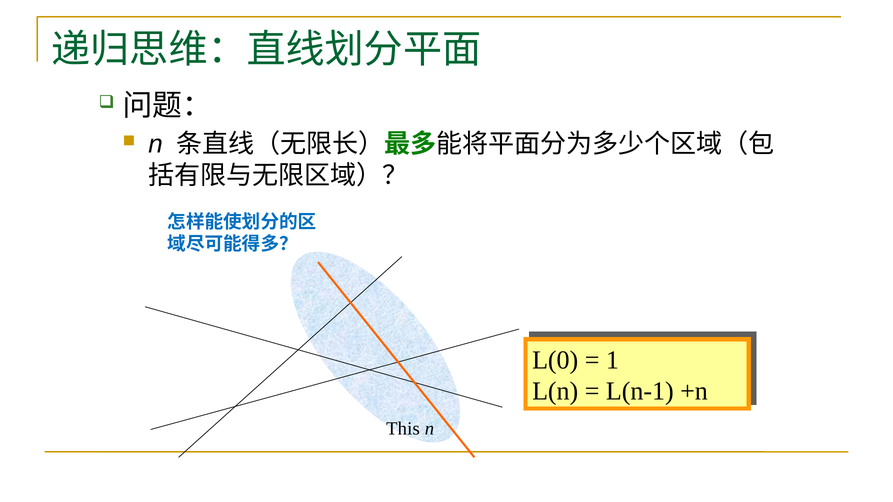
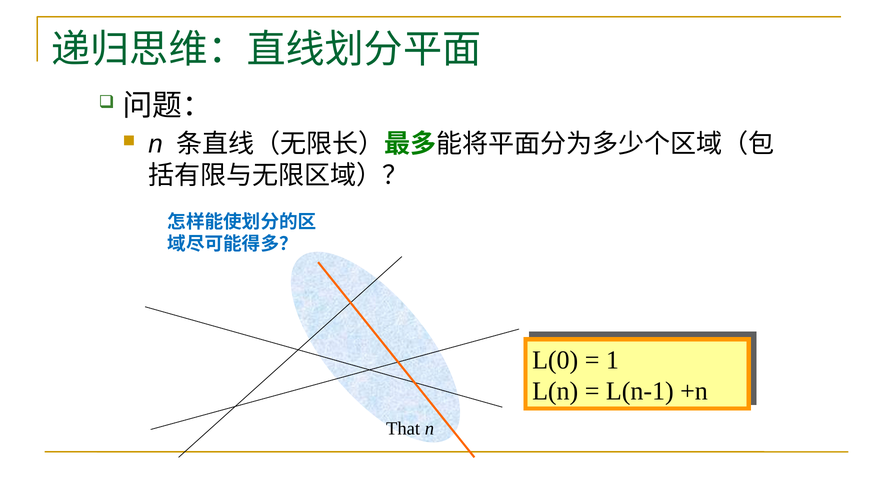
This: This -> That
